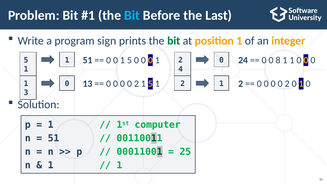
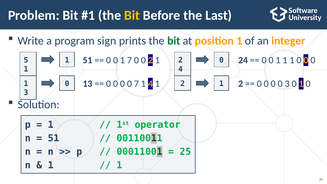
Bit at (132, 15) colour: light blue -> yellow
0 1 5: 5 -> 7
0 at (150, 60): 0 -> 2
8 at (278, 60): 8 -> 1
2 at (136, 84): 2 -> 7
5 at (150, 84): 5 -> 4
2 at (287, 84): 2 -> 3
computer: computer -> operator
